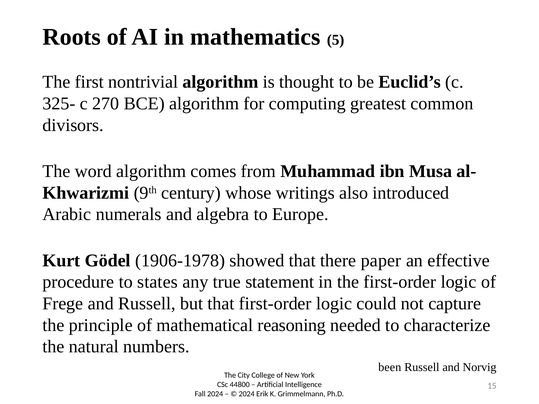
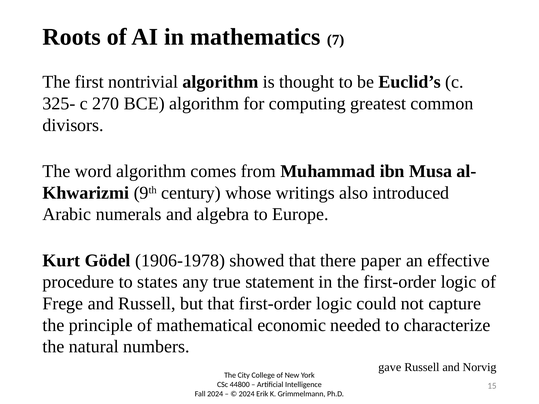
5: 5 -> 7
reasoning: reasoning -> economic
been: been -> gave
